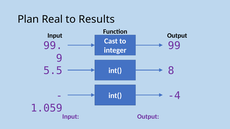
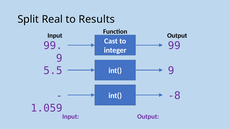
Plan: Plan -> Split
int( 8: 8 -> 9
-4: -4 -> -8
